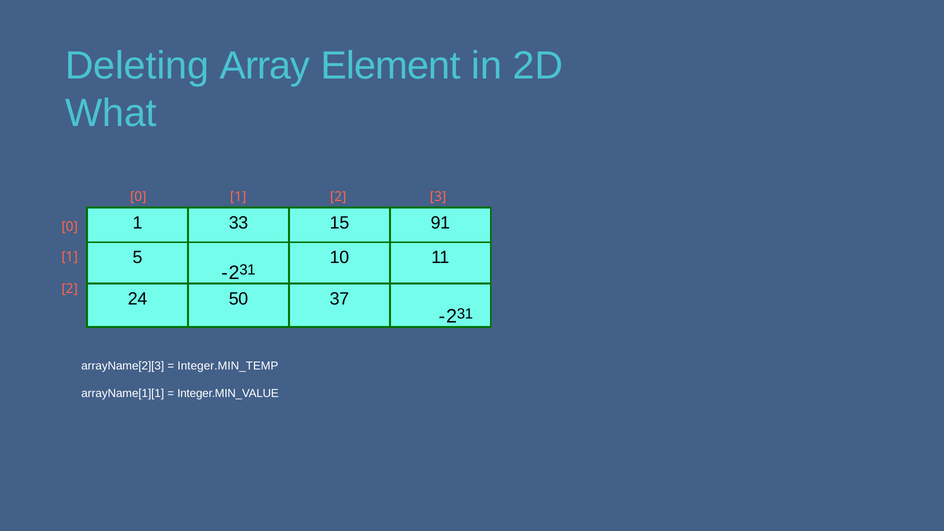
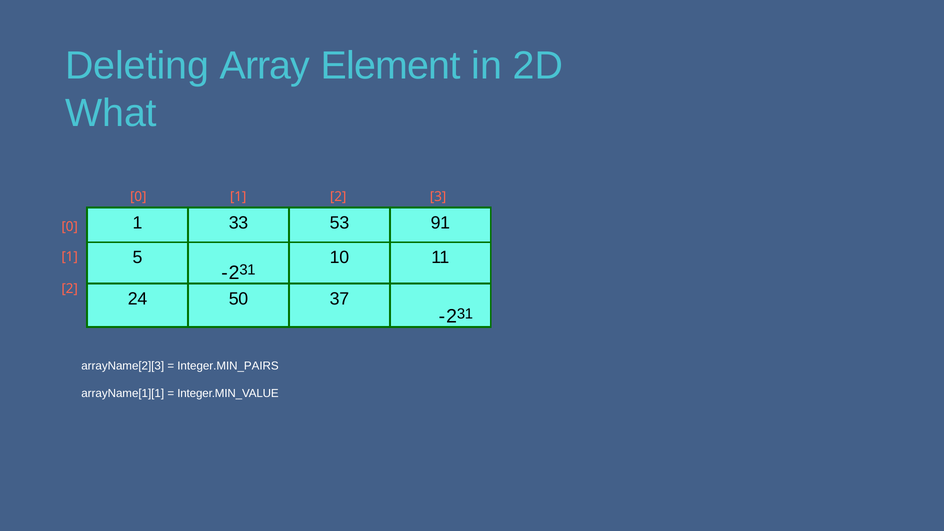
15: 15 -> 53
Integer.MIN_TEMP: Integer.MIN_TEMP -> Integer.MIN_PAIRS
